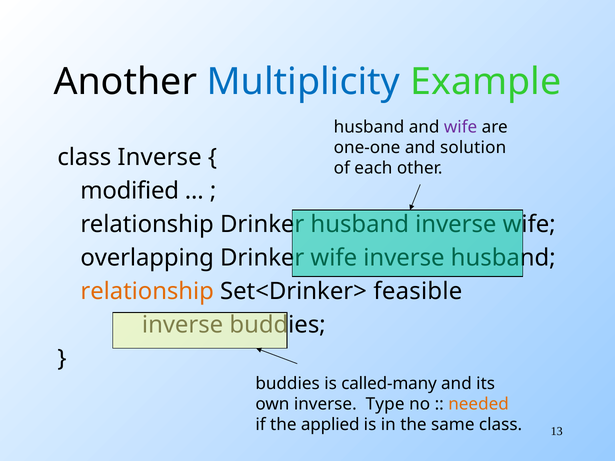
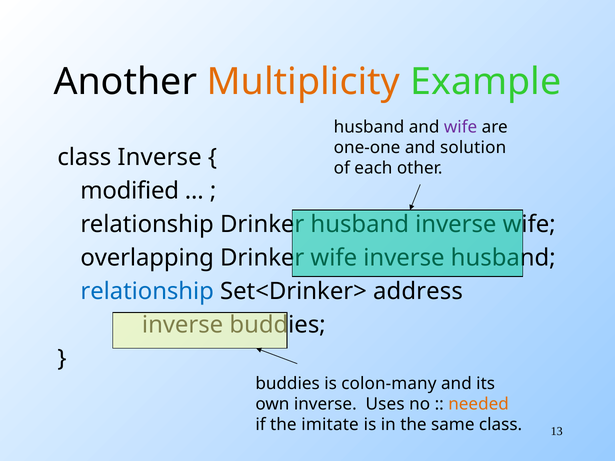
Multiplicity colour: blue -> orange
relationship at (147, 292) colour: orange -> blue
feasible: feasible -> address
called-many: called-many -> colon-many
Type: Type -> Uses
applied: applied -> imitate
